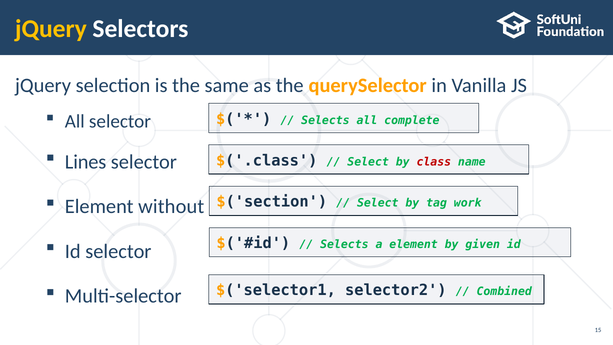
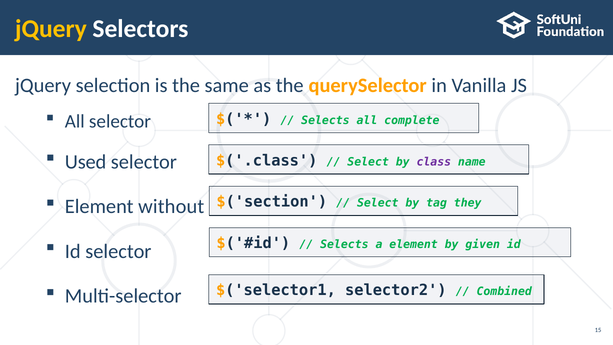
Lines: Lines -> Used
class colour: red -> purple
work: work -> they
